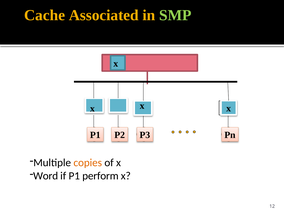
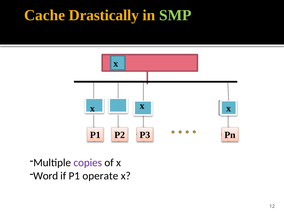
Associated: Associated -> Drastically
copies colour: orange -> purple
perform: perform -> operate
